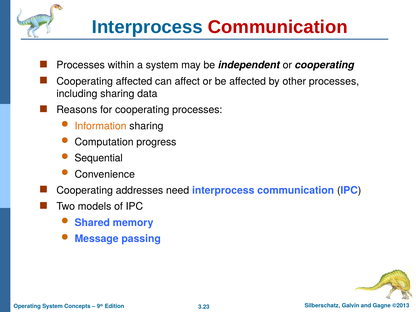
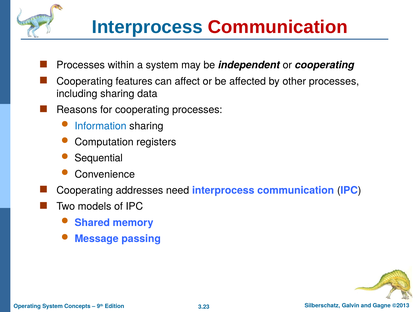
Cooperating affected: affected -> features
Information colour: orange -> blue
progress: progress -> registers
